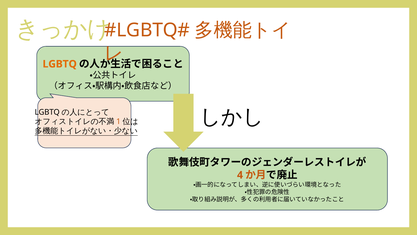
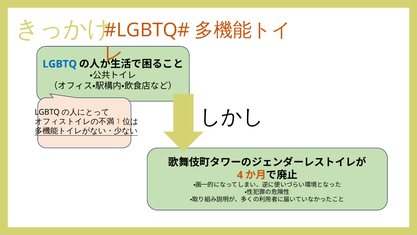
LGBTQ colour: orange -> blue
